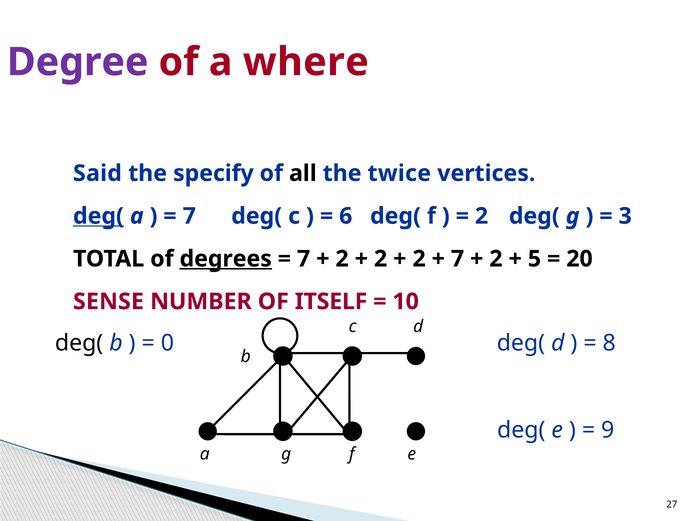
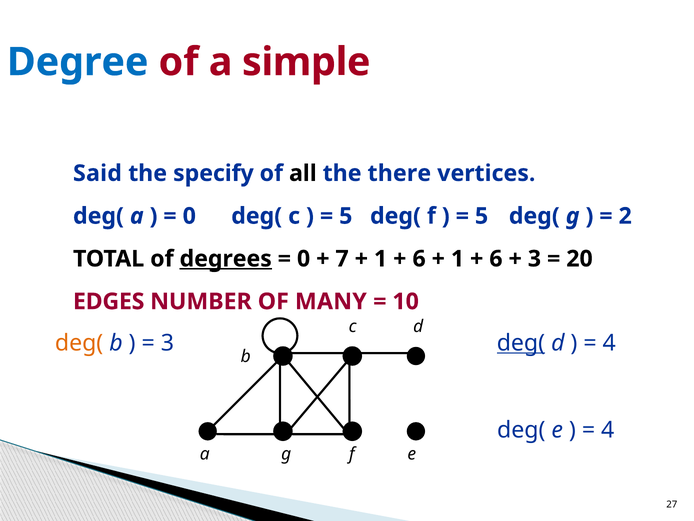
Degree colour: purple -> blue
where: where -> simple
twice: twice -> there
deg( at (98, 216) underline: present -> none
7 at (189, 216): 7 -> 0
6 at (346, 216): 6 -> 5
2 at (482, 216): 2 -> 5
3: 3 -> 2
7 at (304, 259): 7 -> 0
2 at (342, 259): 2 -> 7
2 at (381, 259): 2 -> 1
2 at (419, 259): 2 -> 6
7 at (458, 259): 7 -> 1
2 at (496, 259): 2 -> 6
5 at (534, 259): 5 -> 3
SENSE: SENSE -> EDGES
ITSELF: ITSELF -> MANY
deg( at (79, 343) colour: black -> orange
0 at (167, 343): 0 -> 3
deg( at (521, 343) underline: none -> present
8 at (609, 343): 8 -> 4
9 at (608, 430): 9 -> 4
